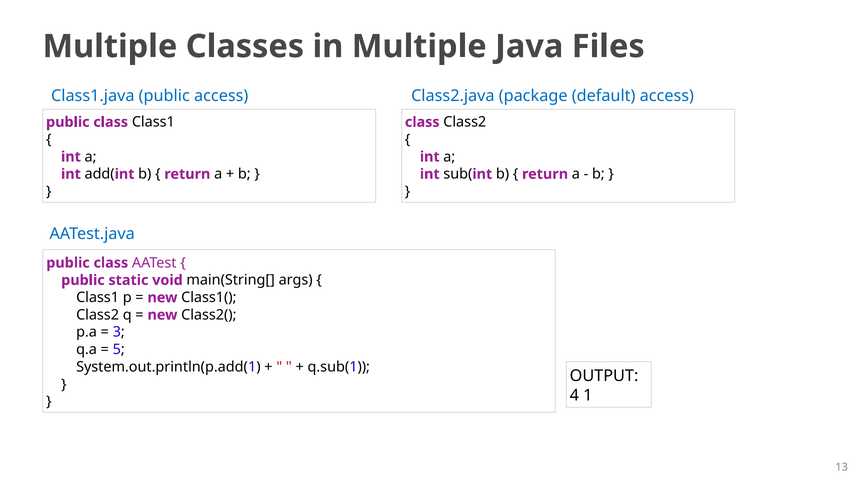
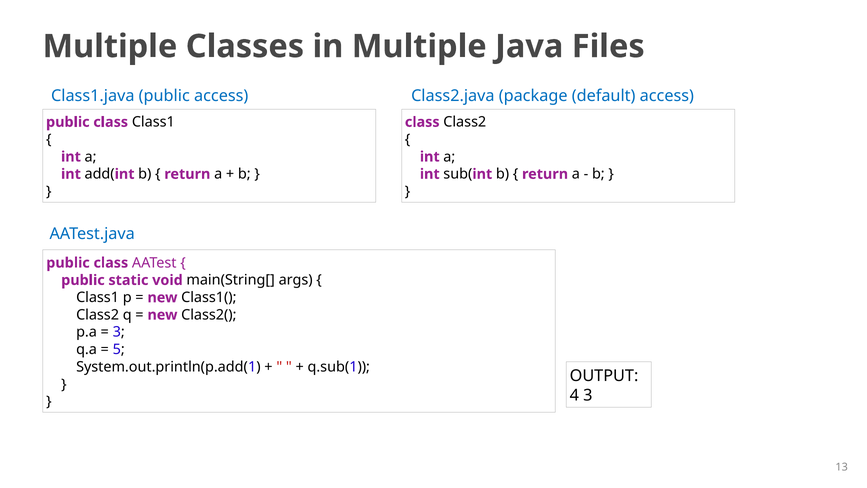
4 1: 1 -> 3
